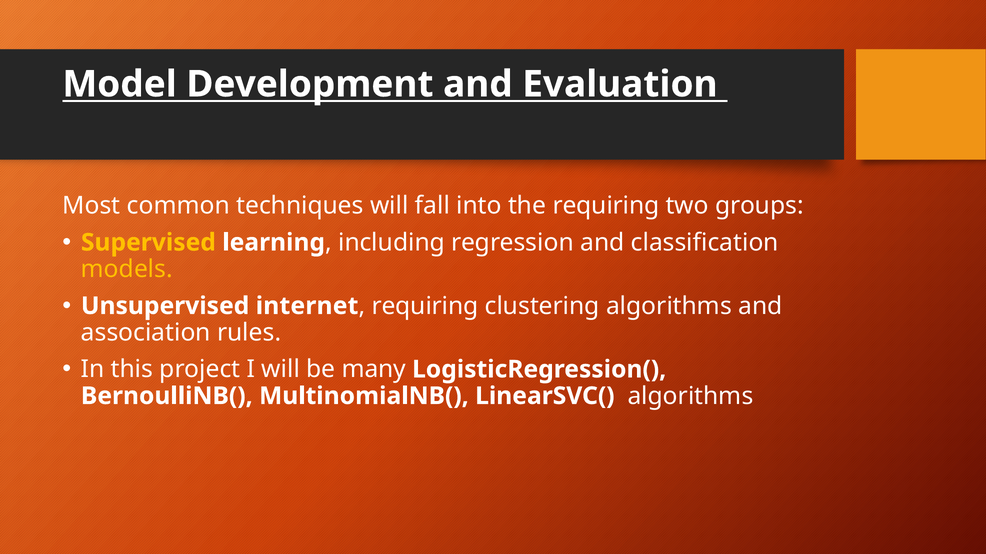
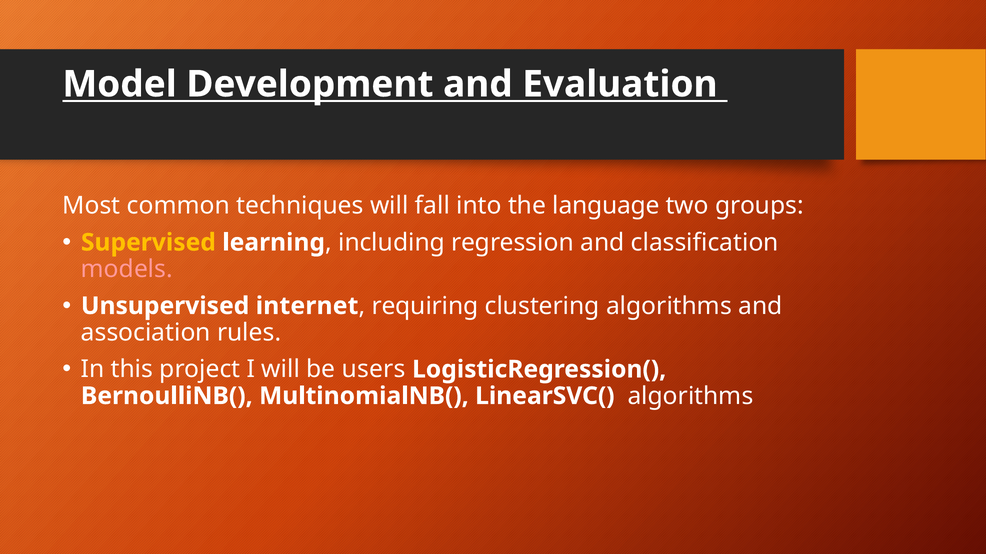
the requiring: requiring -> language
models colour: yellow -> pink
many: many -> users
